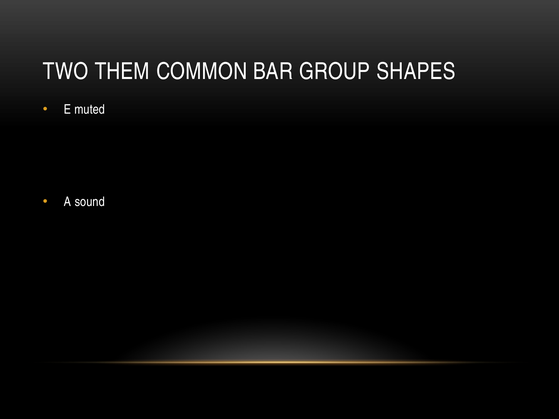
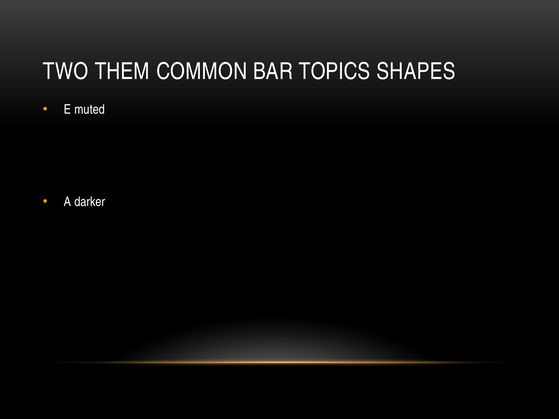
GROUP: GROUP -> TOPICS
sound: sound -> darker
